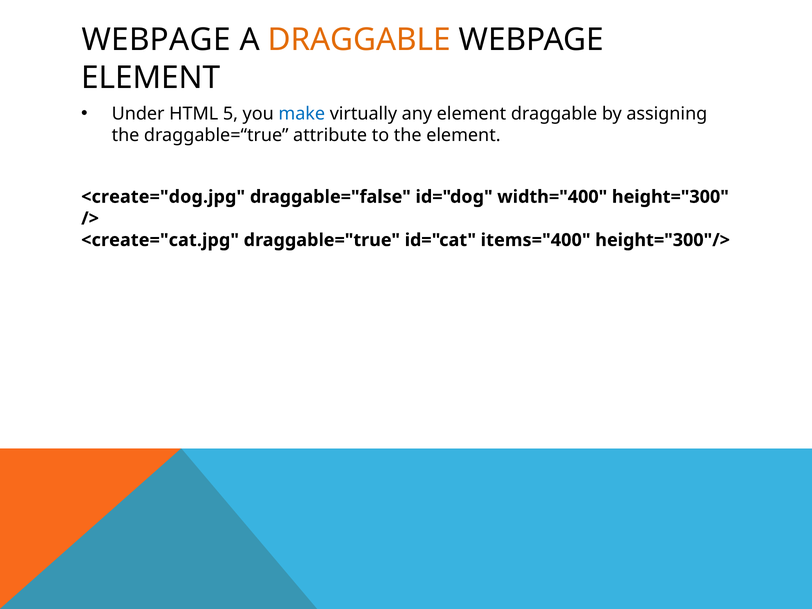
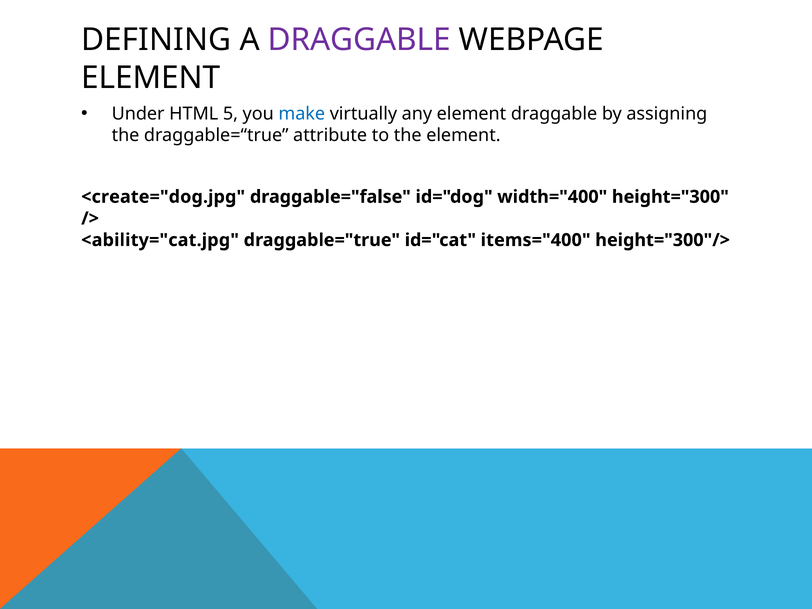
WEBPAGE at (156, 40): WEBPAGE -> DEFINING
DRAGGABLE at (359, 40) colour: orange -> purple
<create="cat.jpg: <create="cat.jpg -> <ability="cat.jpg
